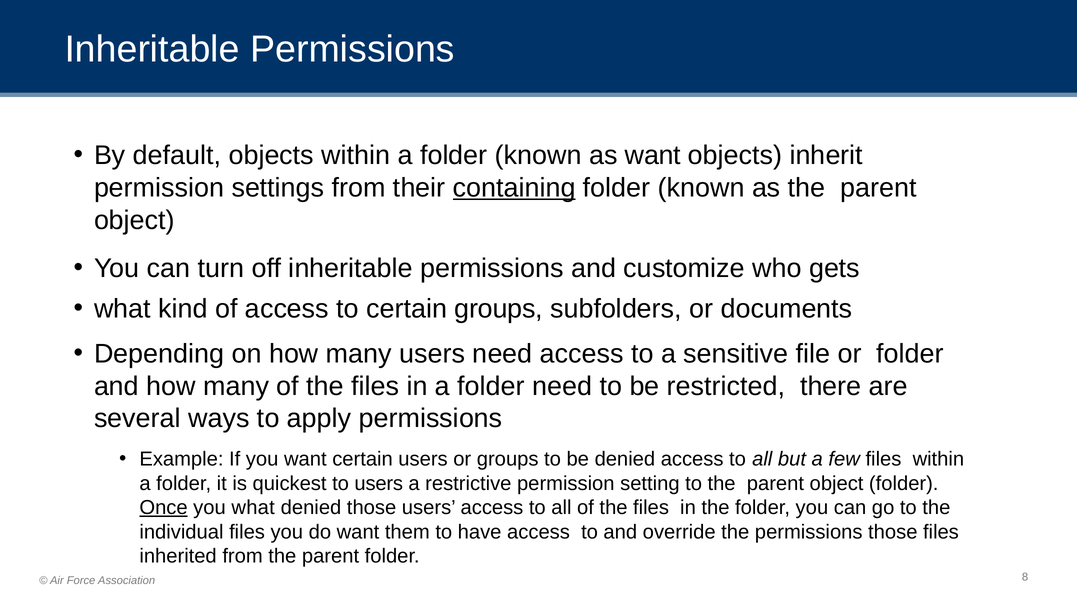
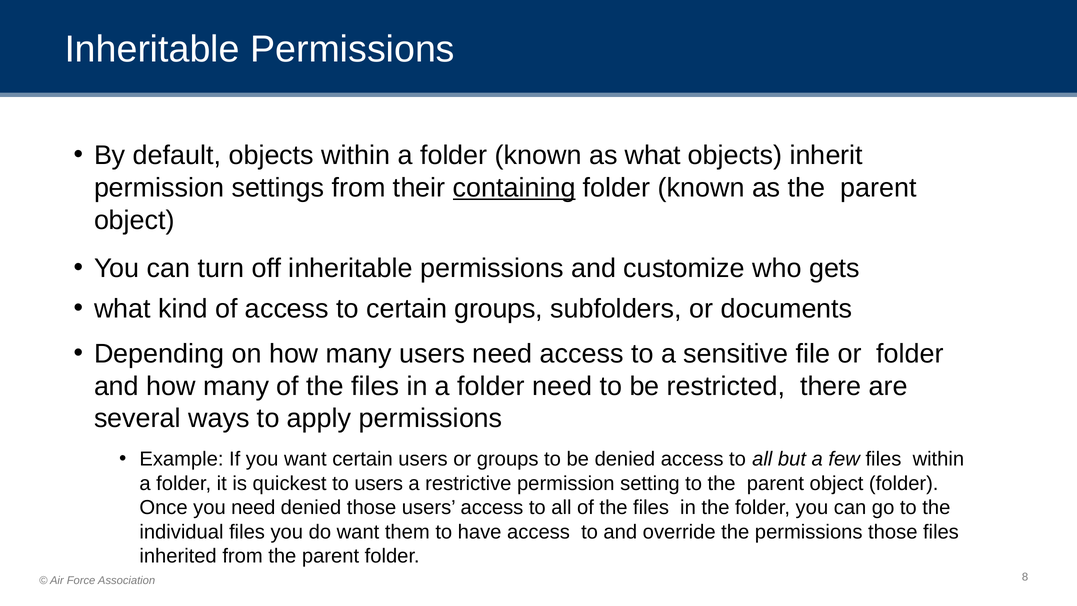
as want: want -> what
Once underline: present -> none
you what: what -> need
